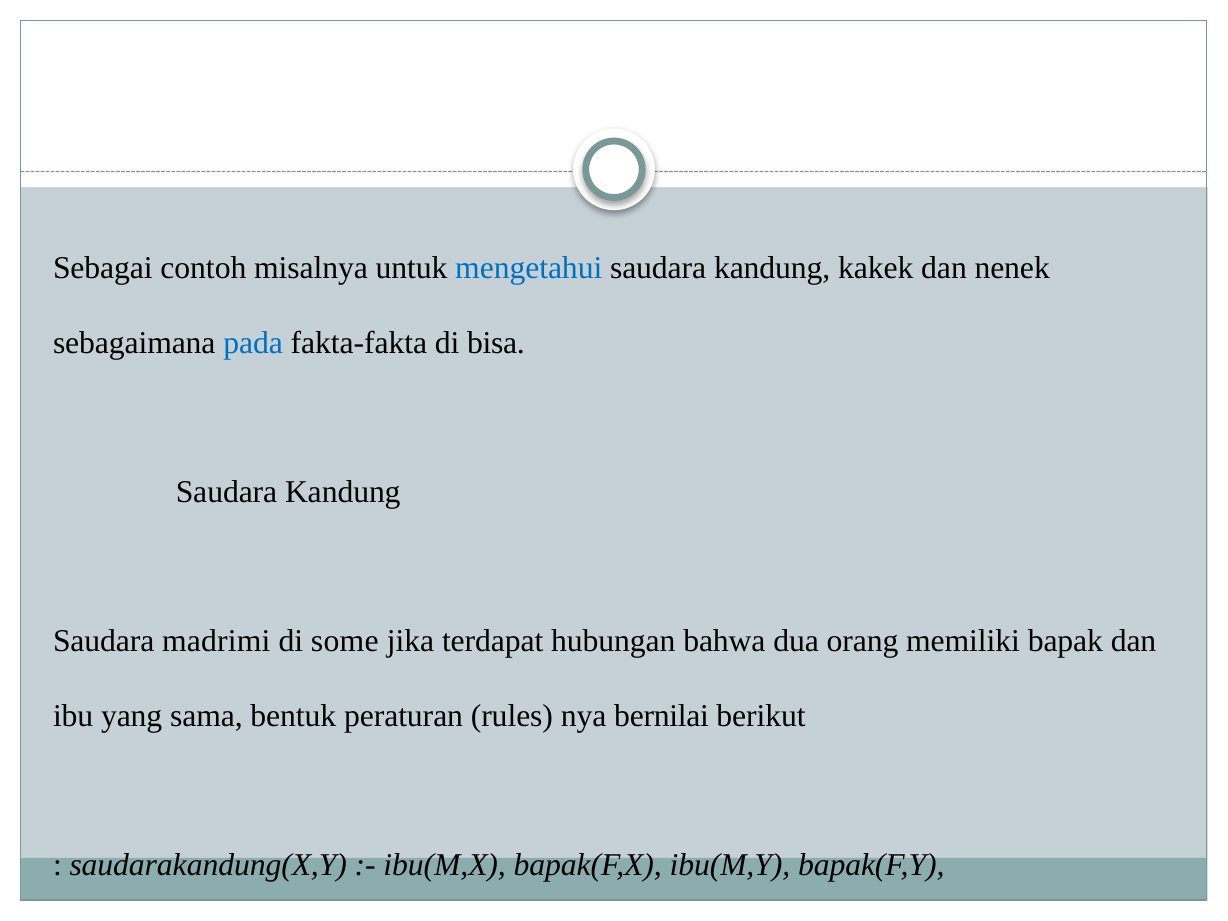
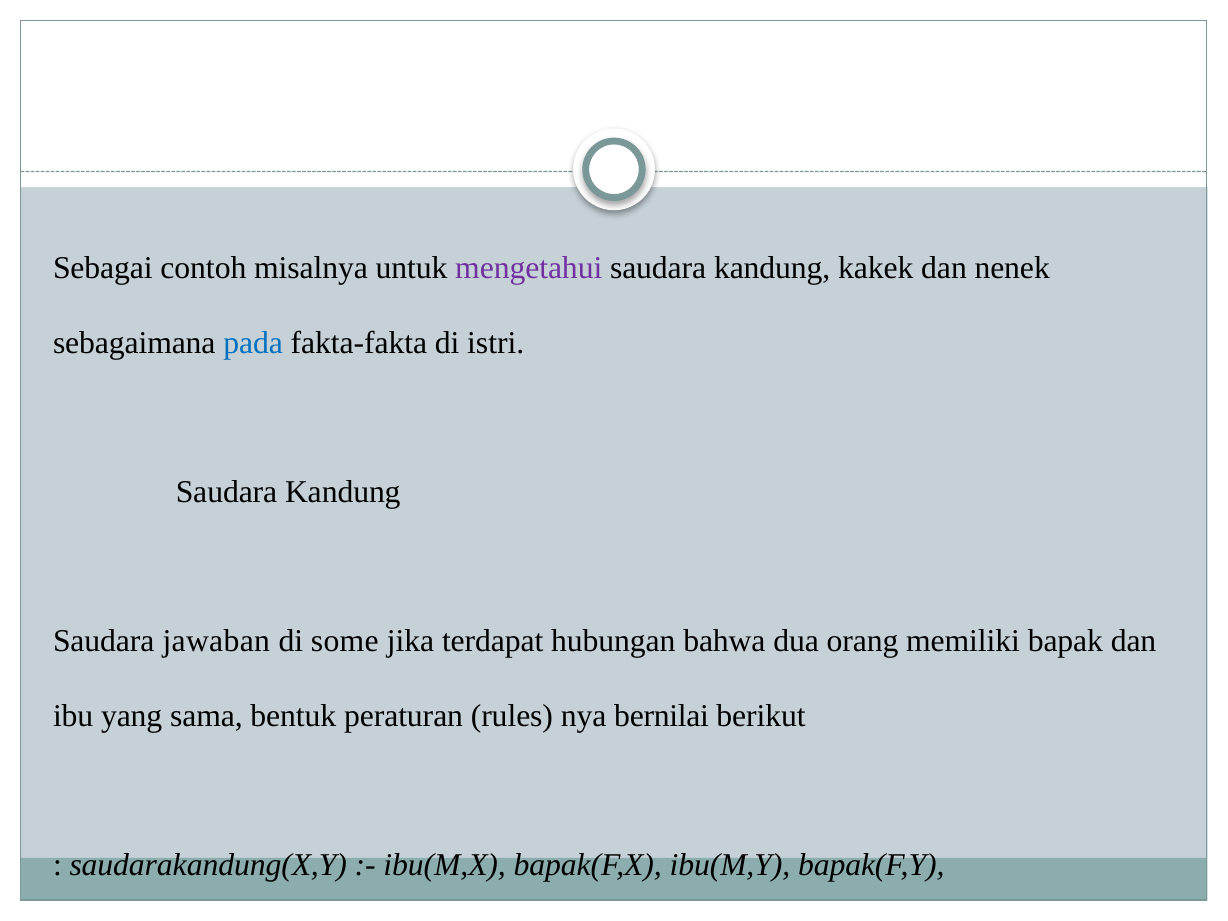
mengetahui colour: blue -> purple
bisa: bisa -> istri
madrimi: madrimi -> jawaban
